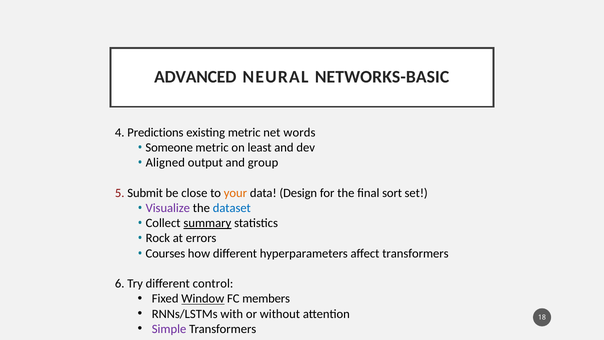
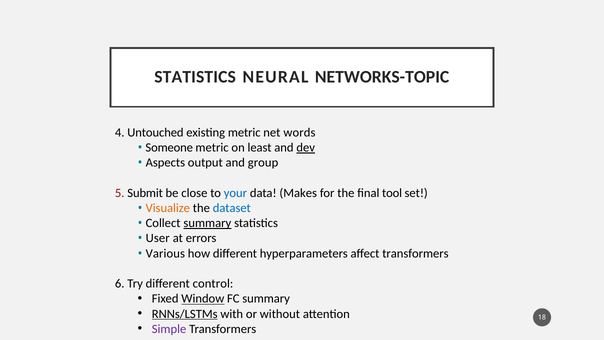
ADVANCED at (195, 77): ADVANCED -> STATISTICS
NETWORKS-BASIC: NETWORKS-BASIC -> NETWORKS-TOPIC
Predictions: Predictions -> Untouched
dev underline: none -> present
Aligned: Aligned -> Aspects
your colour: orange -> blue
Design: Design -> Makes
sort: sort -> tool
Visualize colour: purple -> orange
Rock: Rock -> User
Courses: Courses -> Various
FC members: members -> summary
RNNs/LSTMs underline: none -> present
